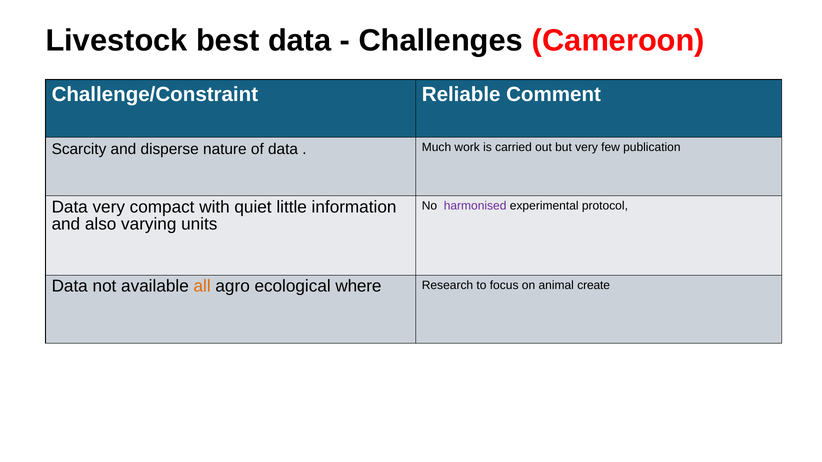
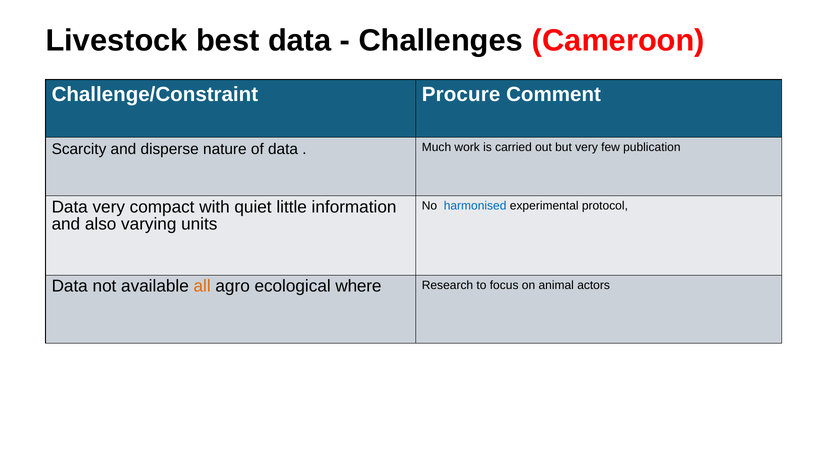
Reliable: Reliable -> Procure
harmonised colour: purple -> blue
create: create -> actors
